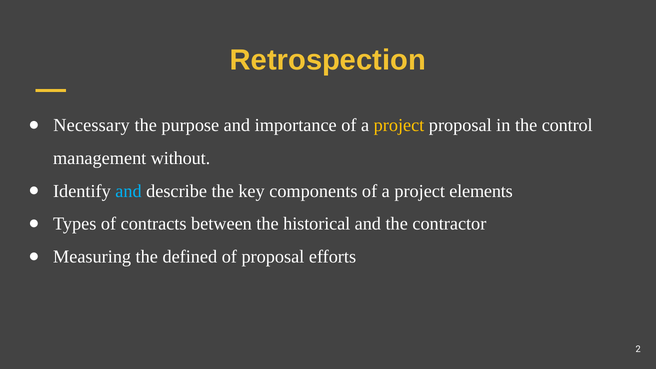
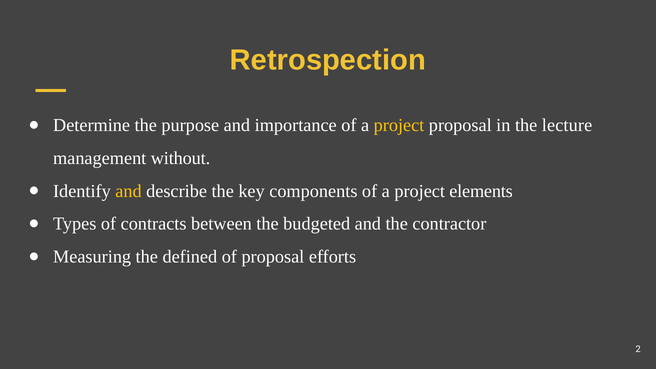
Necessary: Necessary -> Determine
control: control -> lecture
and at (129, 191) colour: light blue -> yellow
historical: historical -> budgeted
